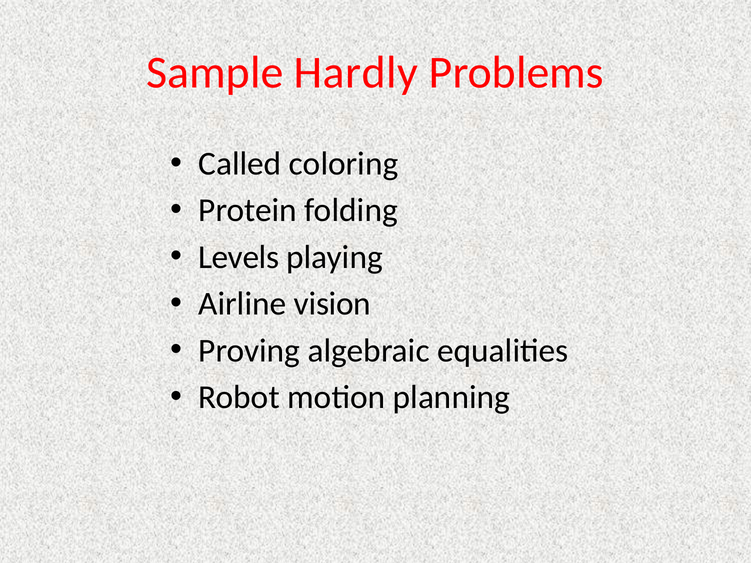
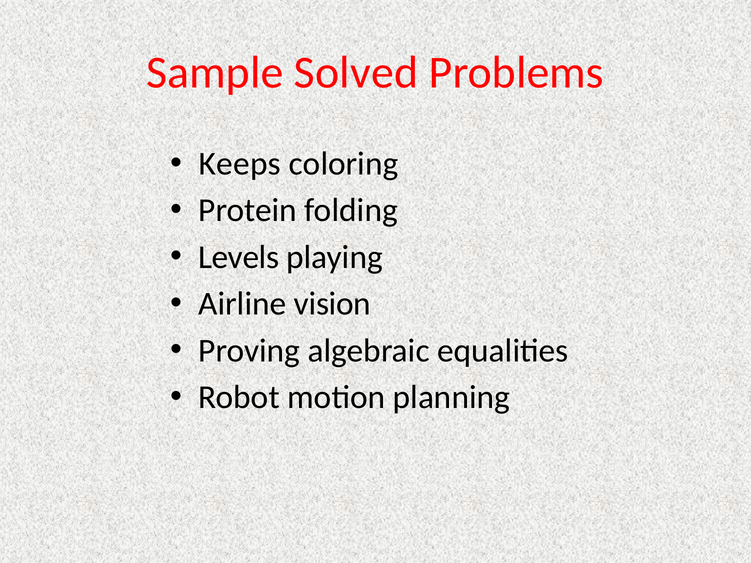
Hardly: Hardly -> Solved
Called: Called -> Keeps
